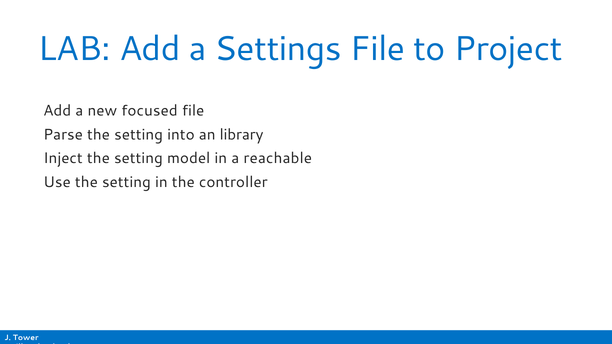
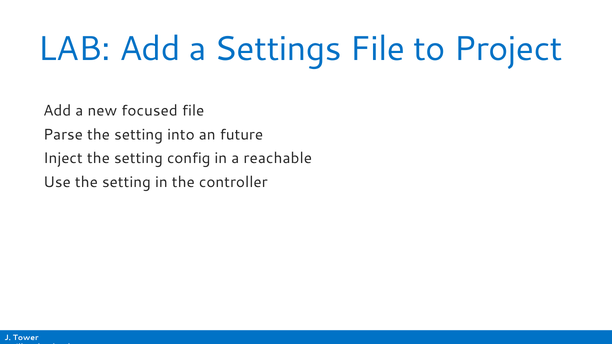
library: library -> future
model: model -> config
